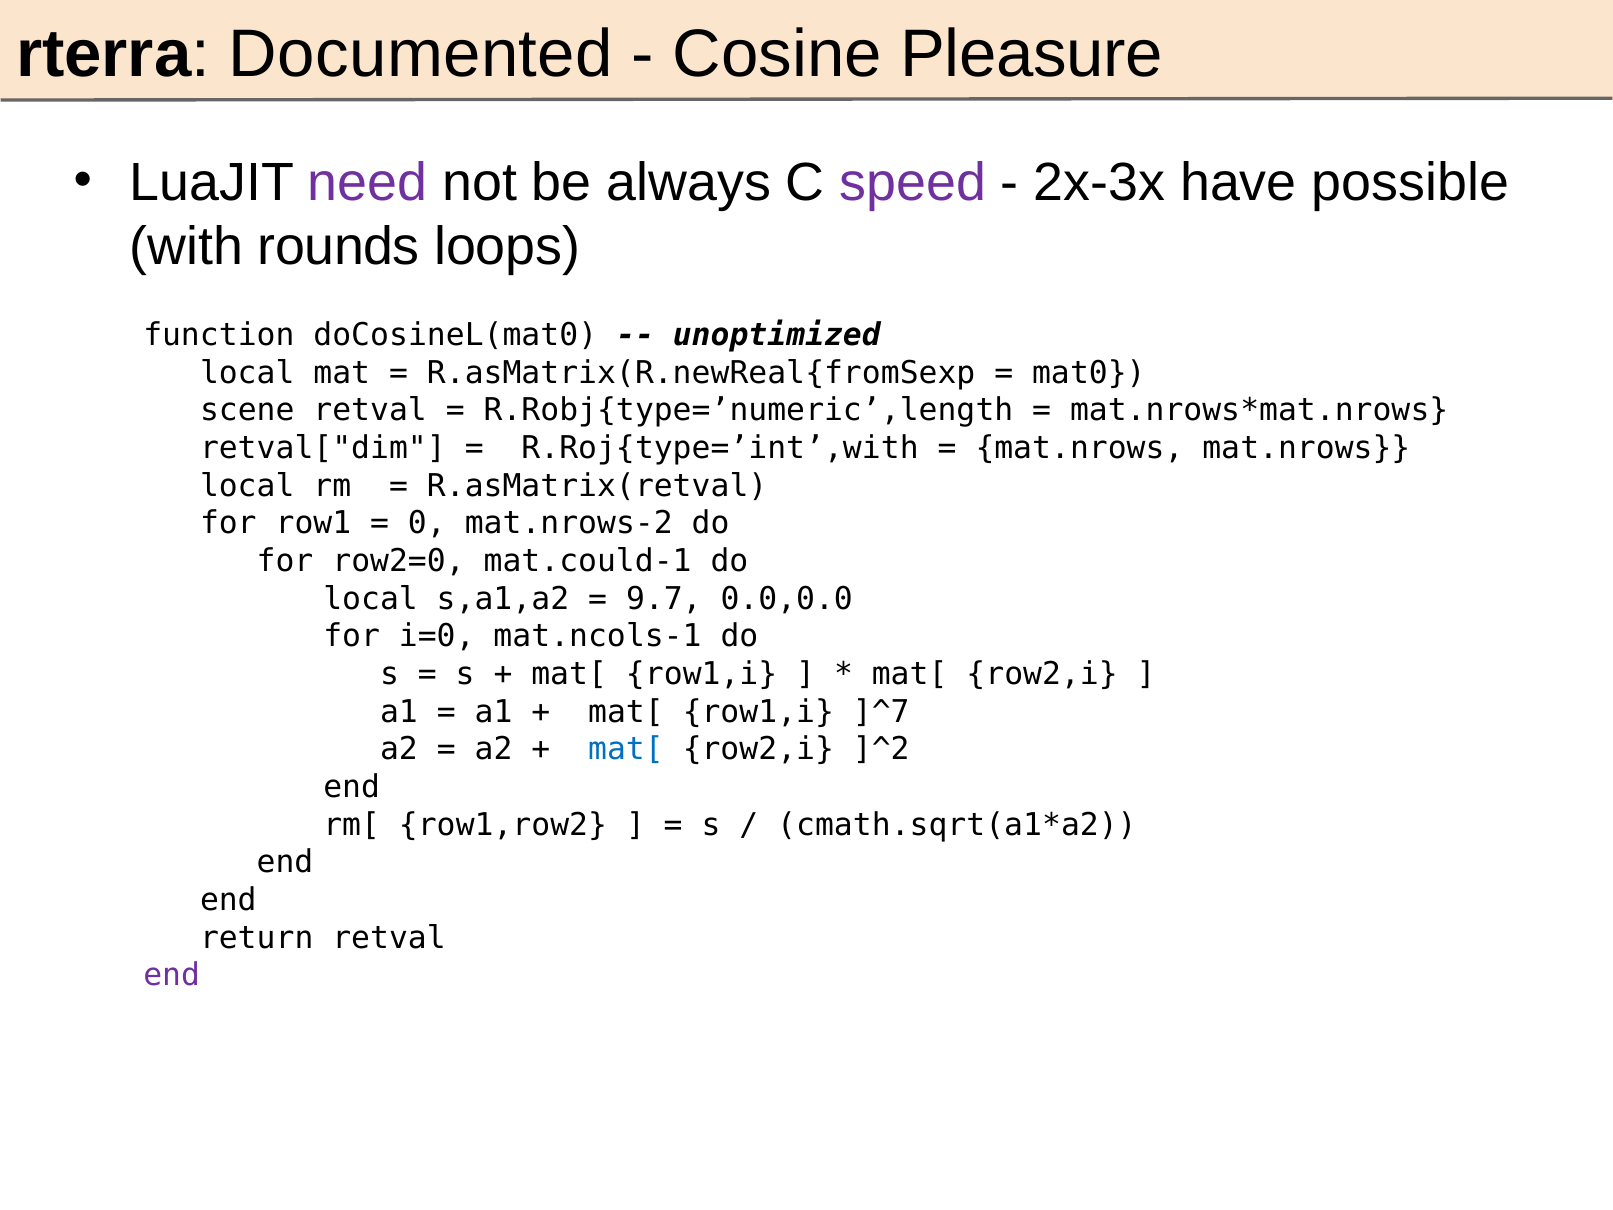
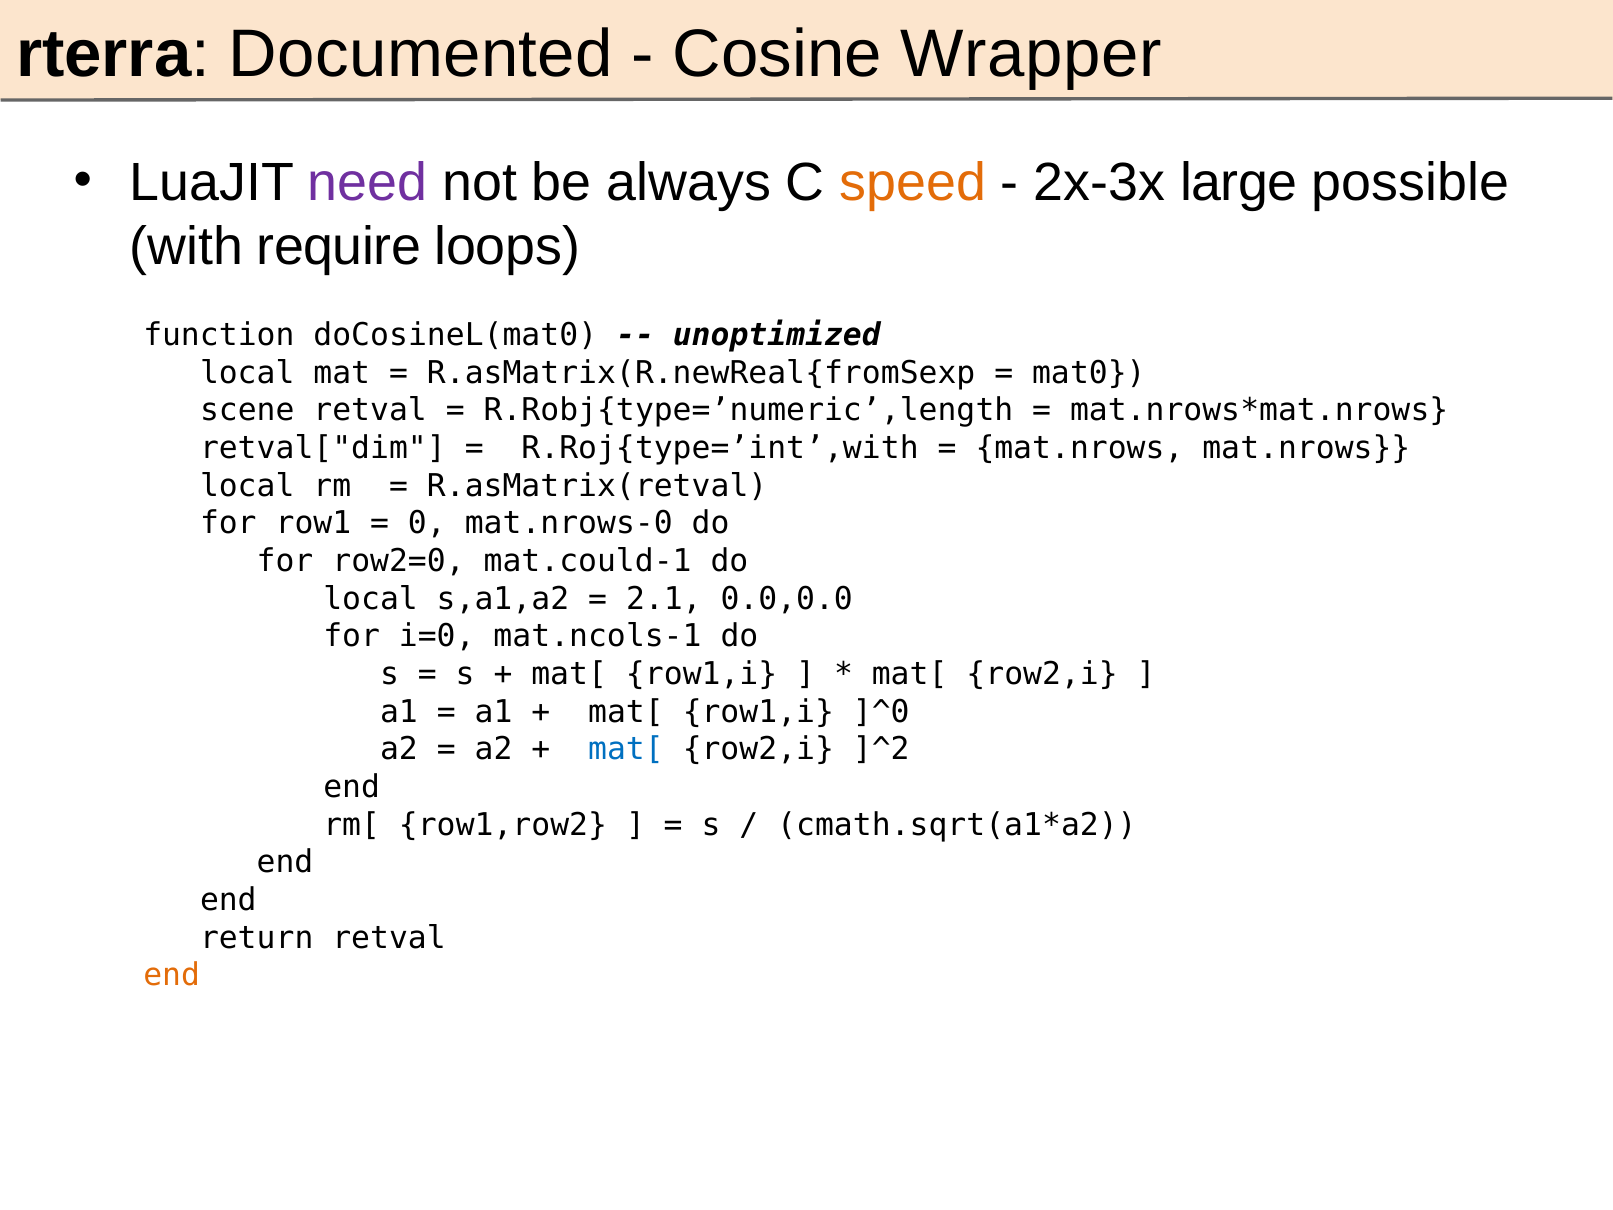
Pleasure: Pleasure -> Wrapper
speed colour: purple -> orange
have: have -> large
rounds: rounds -> require
mat.nrows-2: mat.nrows-2 -> mat.nrows-0
9.7: 9.7 -> 2.1
]^7: ]^7 -> ]^0
end at (172, 975) colour: purple -> orange
